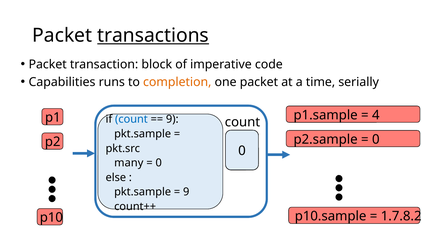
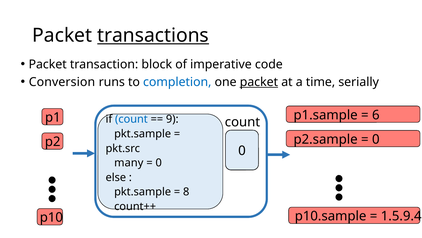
Capabilities: Capabilities -> Conversion
completion colour: orange -> blue
packet at (259, 82) underline: none -> present
4: 4 -> 6
9 at (186, 191): 9 -> 8
1.7.8.2: 1.7.8.2 -> 1.5.9.4
